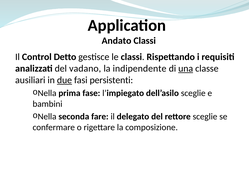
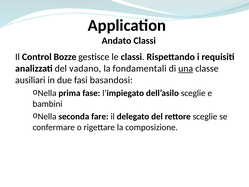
Detto: Detto -> Bozze
indipendente: indipendente -> fondamentali
due underline: present -> none
persistenti: persistenti -> basandosi
